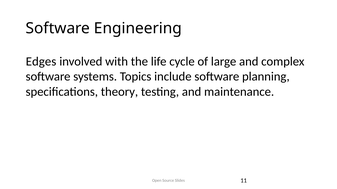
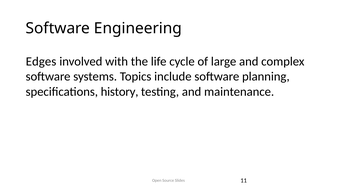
theory: theory -> history
